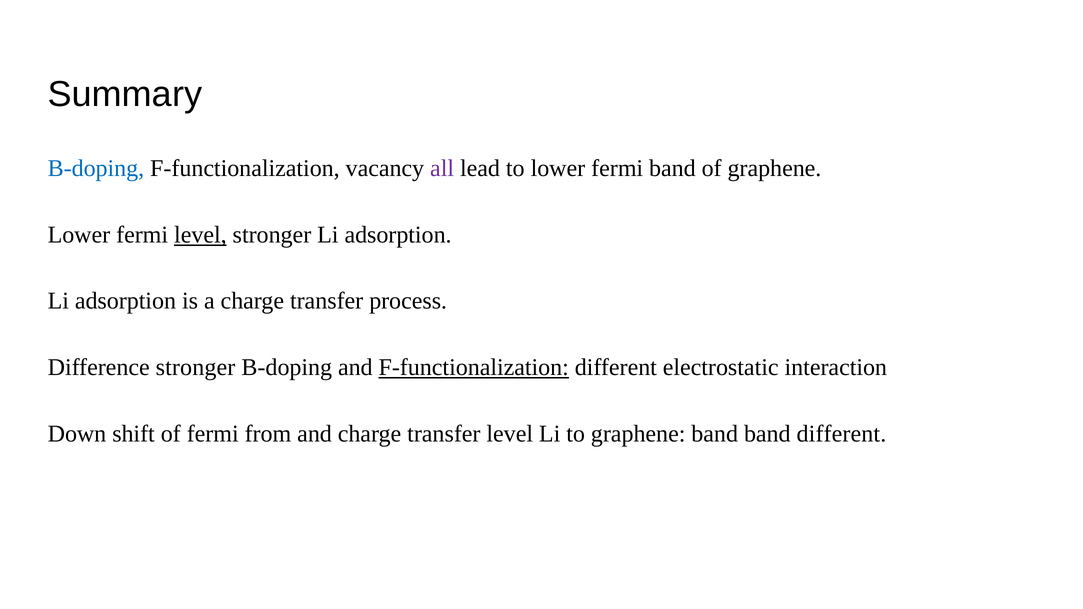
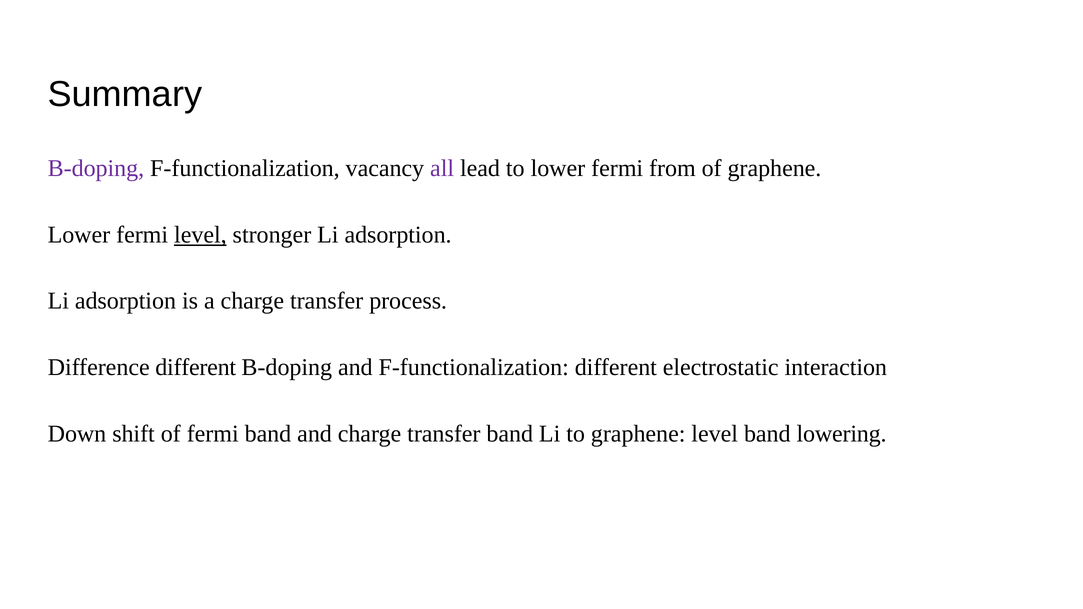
B-doping at (96, 168) colour: blue -> purple
fermi band: band -> from
Difference stronger: stronger -> different
F-functionalization at (474, 367) underline: present -> none
fermi from: from -> band
transfer level: level -> band
graphene band: band -> level
band different: different -> lowering
